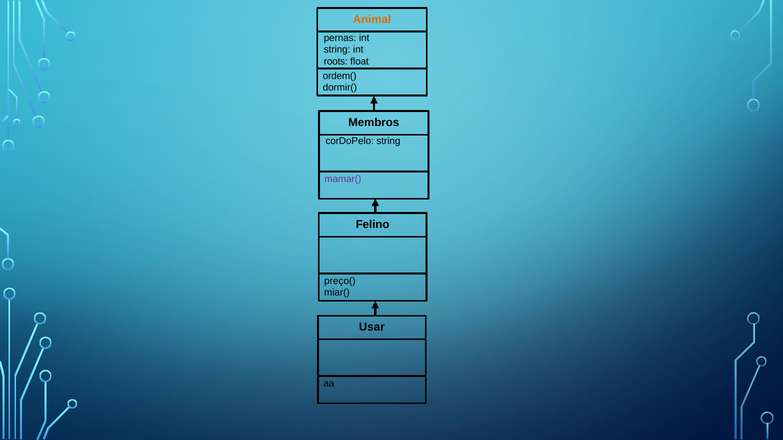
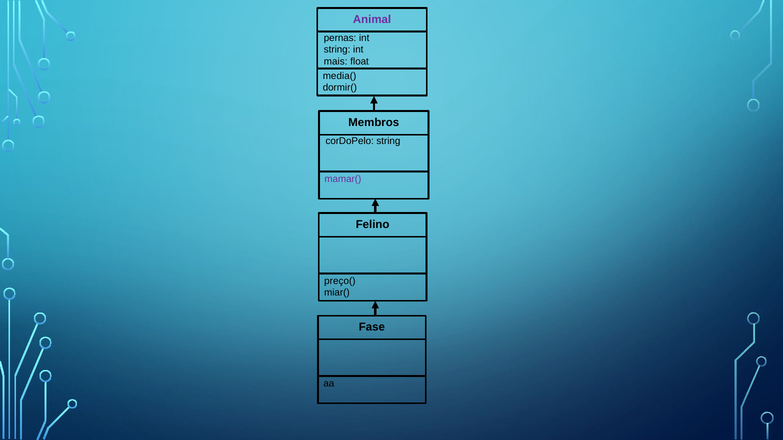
Animal colour: orange -> purple
roots: roots -> mais
ordem(: ordem( -> media(
Usar: Usar -> Fase
